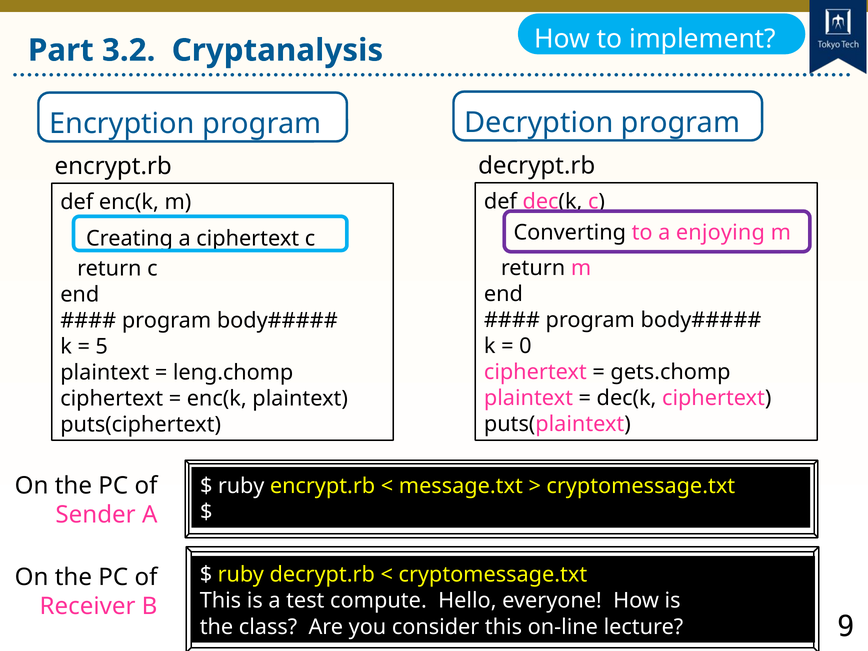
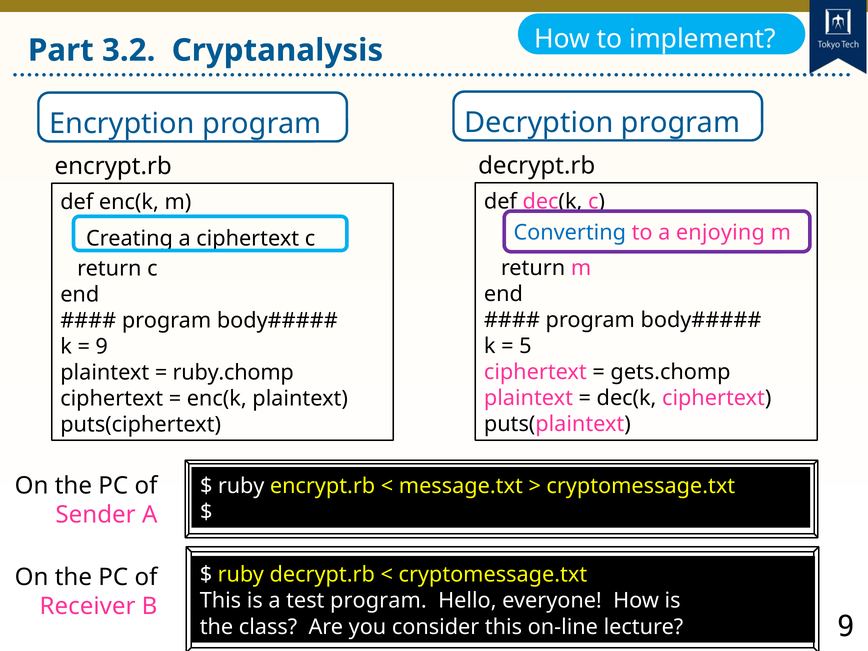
Converting colour: black -> blue
0: 0 -> 5
5 at (102, 346): 5 -> 9
leng.chomp: leng.chomp -> ruby.chomp
test compute: compute -> program
